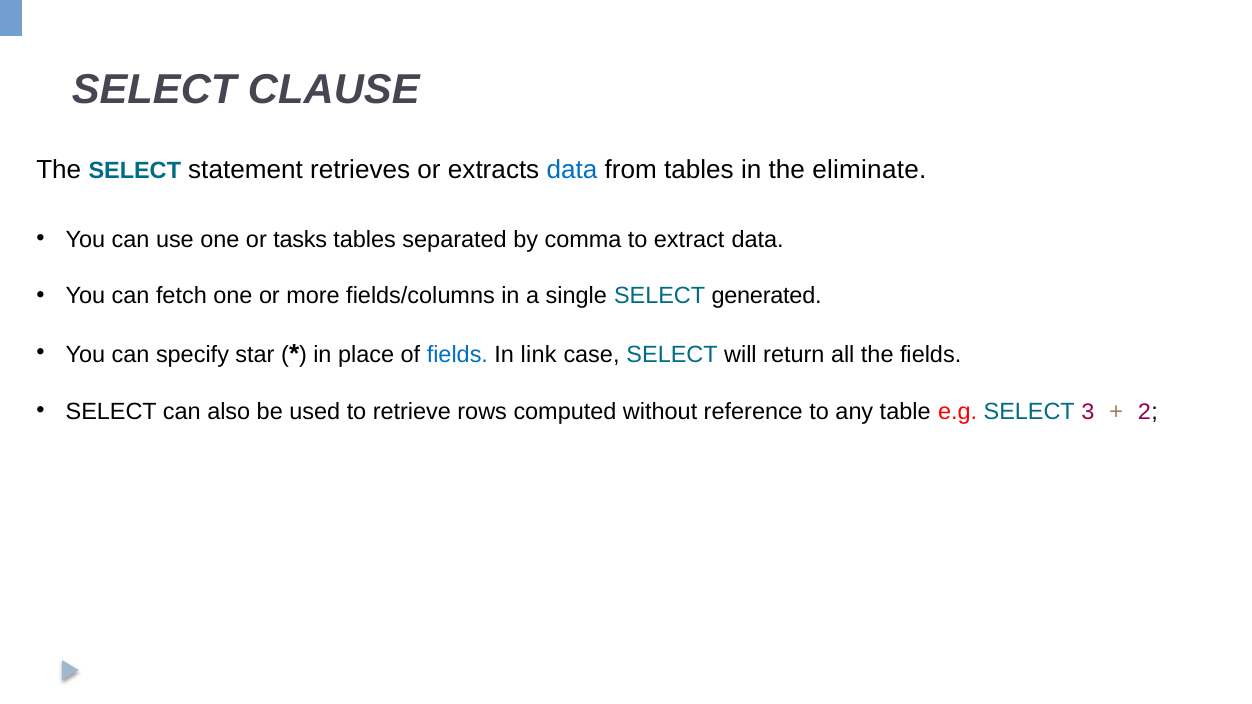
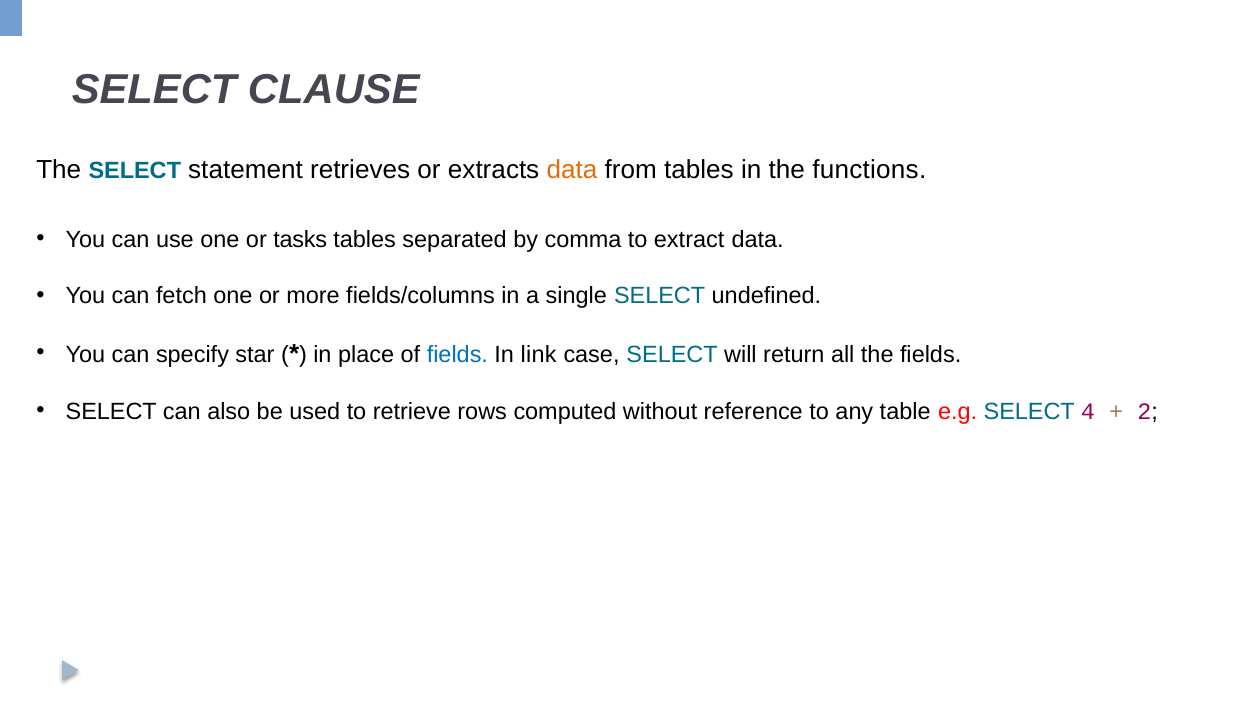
data at (572, 170) colour: blue -> orange
eliminate: eliminate -> functions
generated: generated -> undefined
3: 3 -> 4
